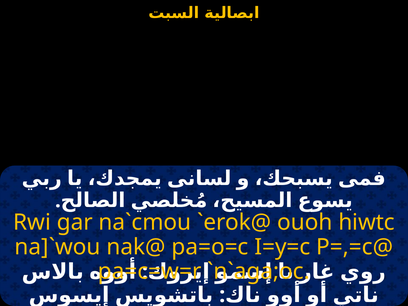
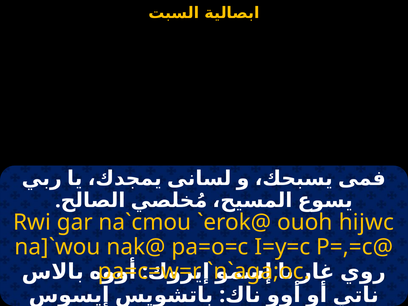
hiwtc: hiwtc -> hijwc
